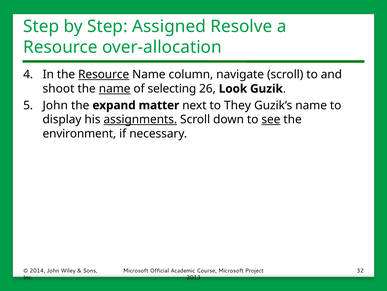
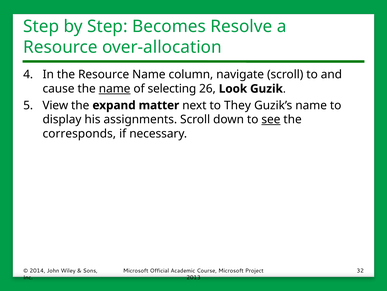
Assigned: Assigned -> Becomes
Resource at (104, 74) underline: present -> none
shoot: shoot -> cause
5 John: John -> View
assignments underline: present -> none
environment: environment -> corresponds
